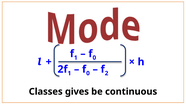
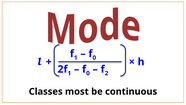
gives: gives -> most
